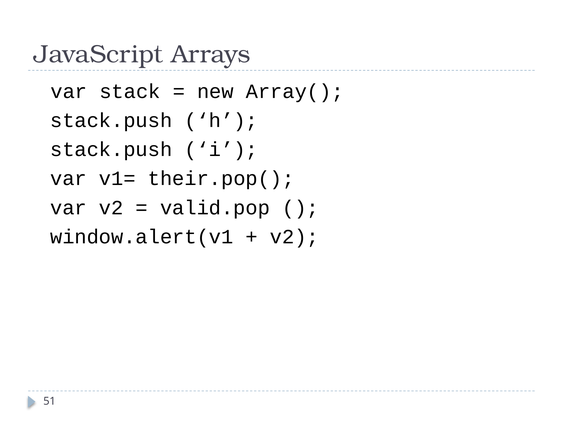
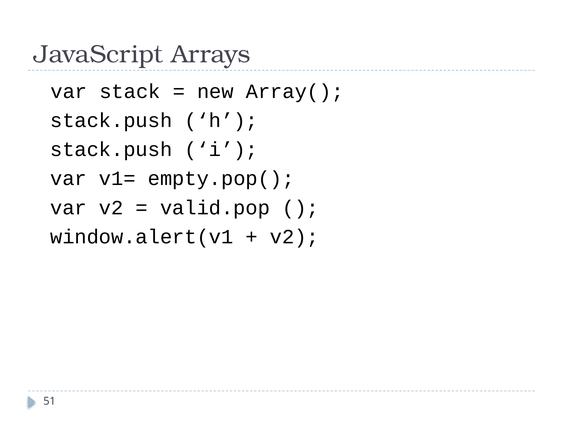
their.pop(: their.pop( -> empty.pop(
